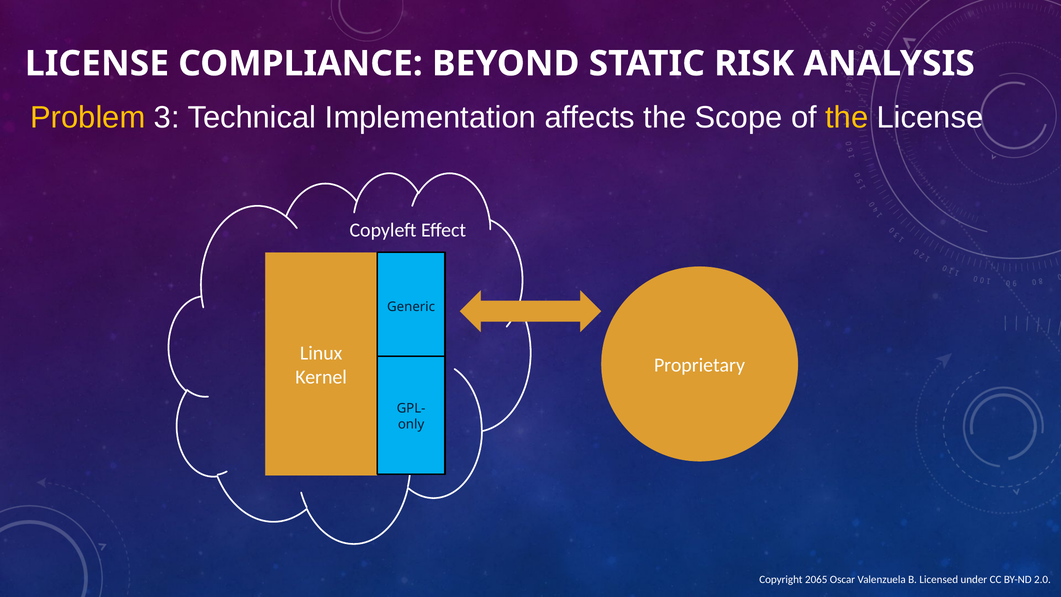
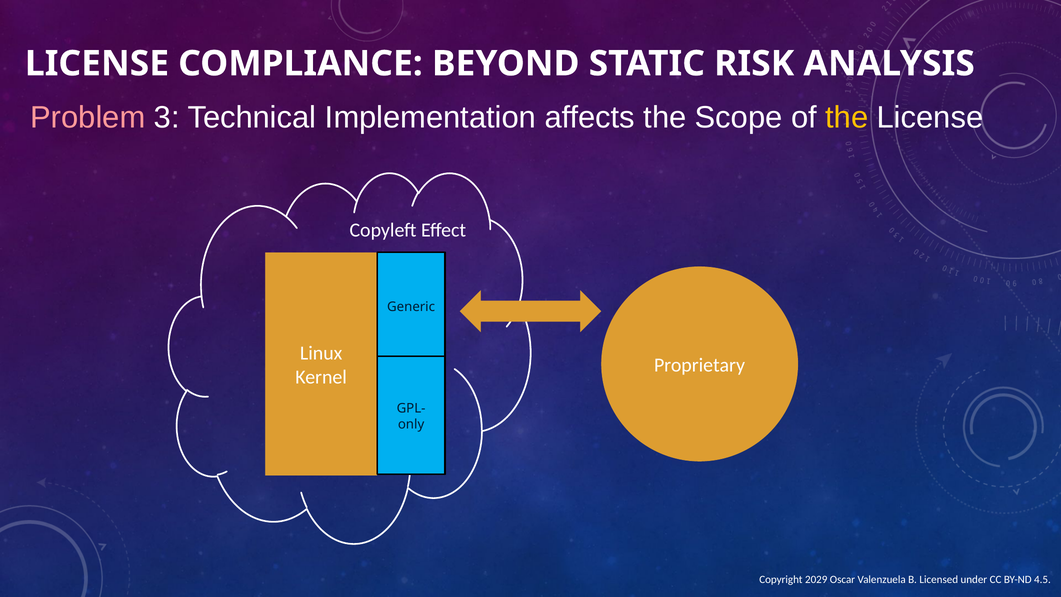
Problem colour: yellow -> pink
2065: 2065 -> 2029
2.0: 2.0 -> 4.5
